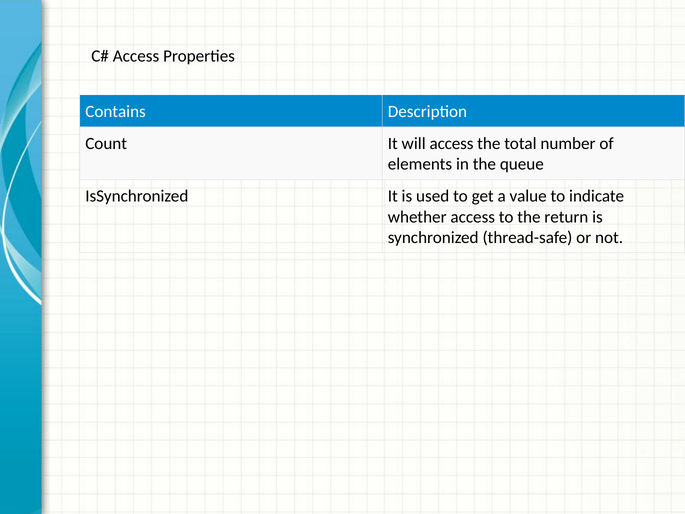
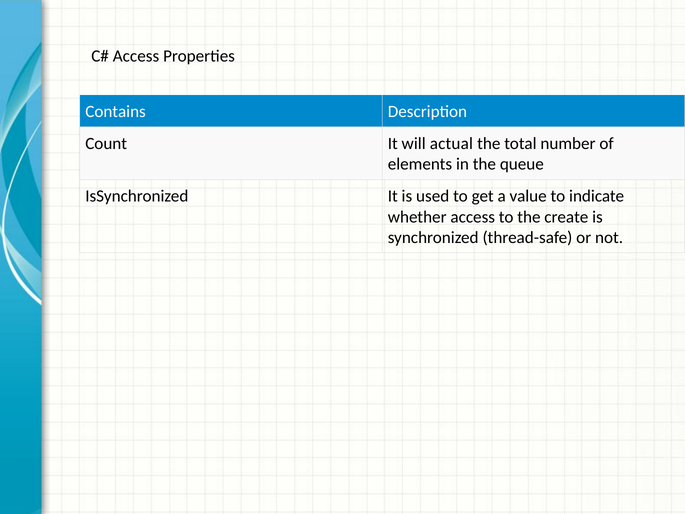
will access: access -> actual
return: return -> create
